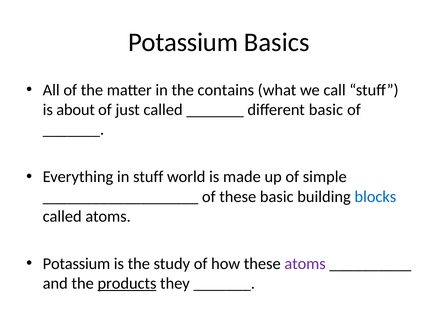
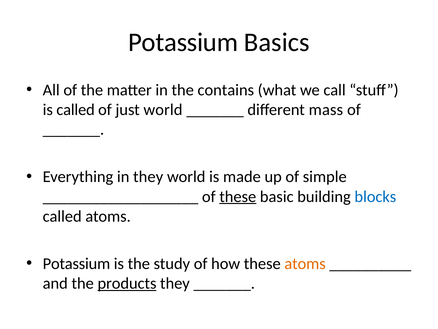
is about: about -> called
just called: called -> world
different basic: basic -> mass
in stuff: stuff -> they
these at (238, 196) underline: none -> present
atoms at (305, 263) colour: purple -> orange
